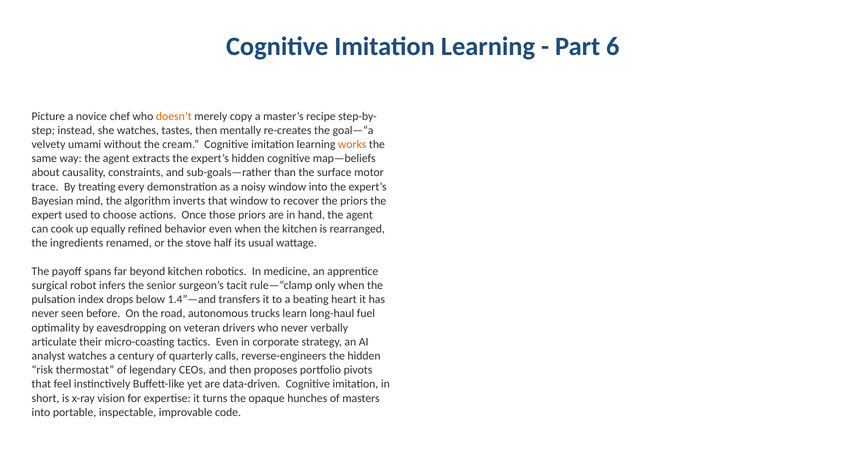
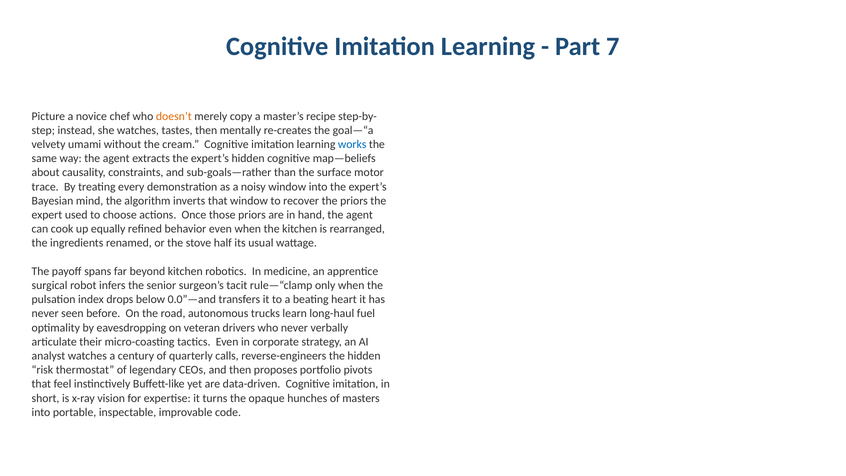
6: 6 -> 7
works colour: orange -> blue
1.4”—and: 1.4”—and -> 0.0”—and
